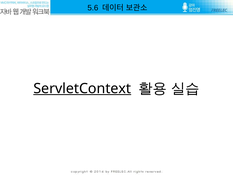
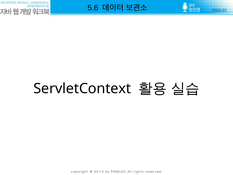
ServletContext underline: present -> none
